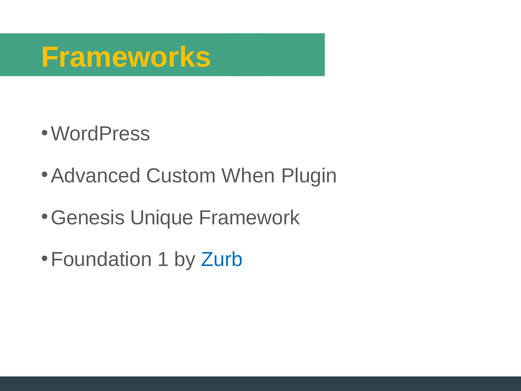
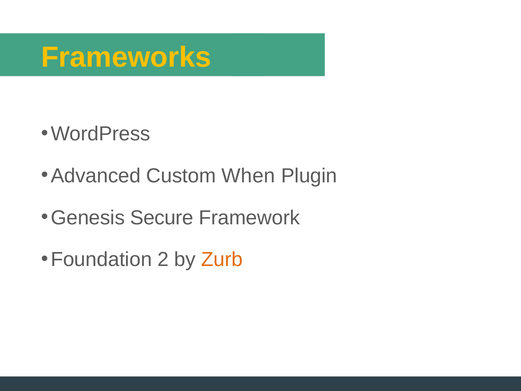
Unique: Unique -> Secure
1: 1 -> 2
Zurb colour: blue -> orange
